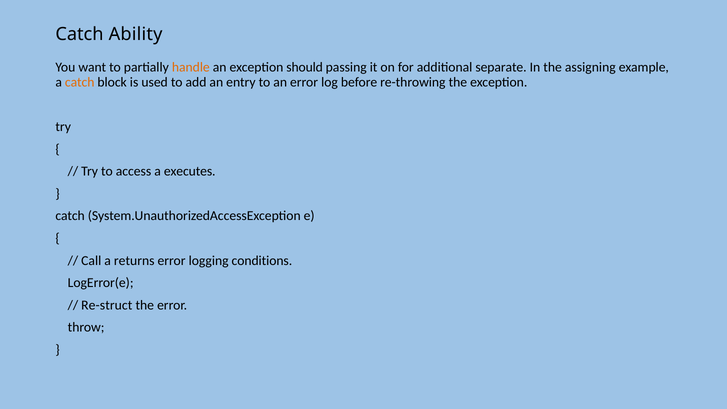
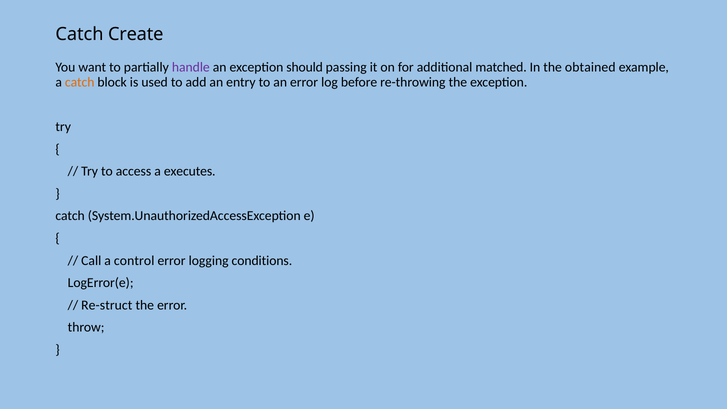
Ability: Ability -> Create
handle colour: orange -> purple
separate: separate -> matched
assigning: assigning -> obtained
returns: returns -> control
